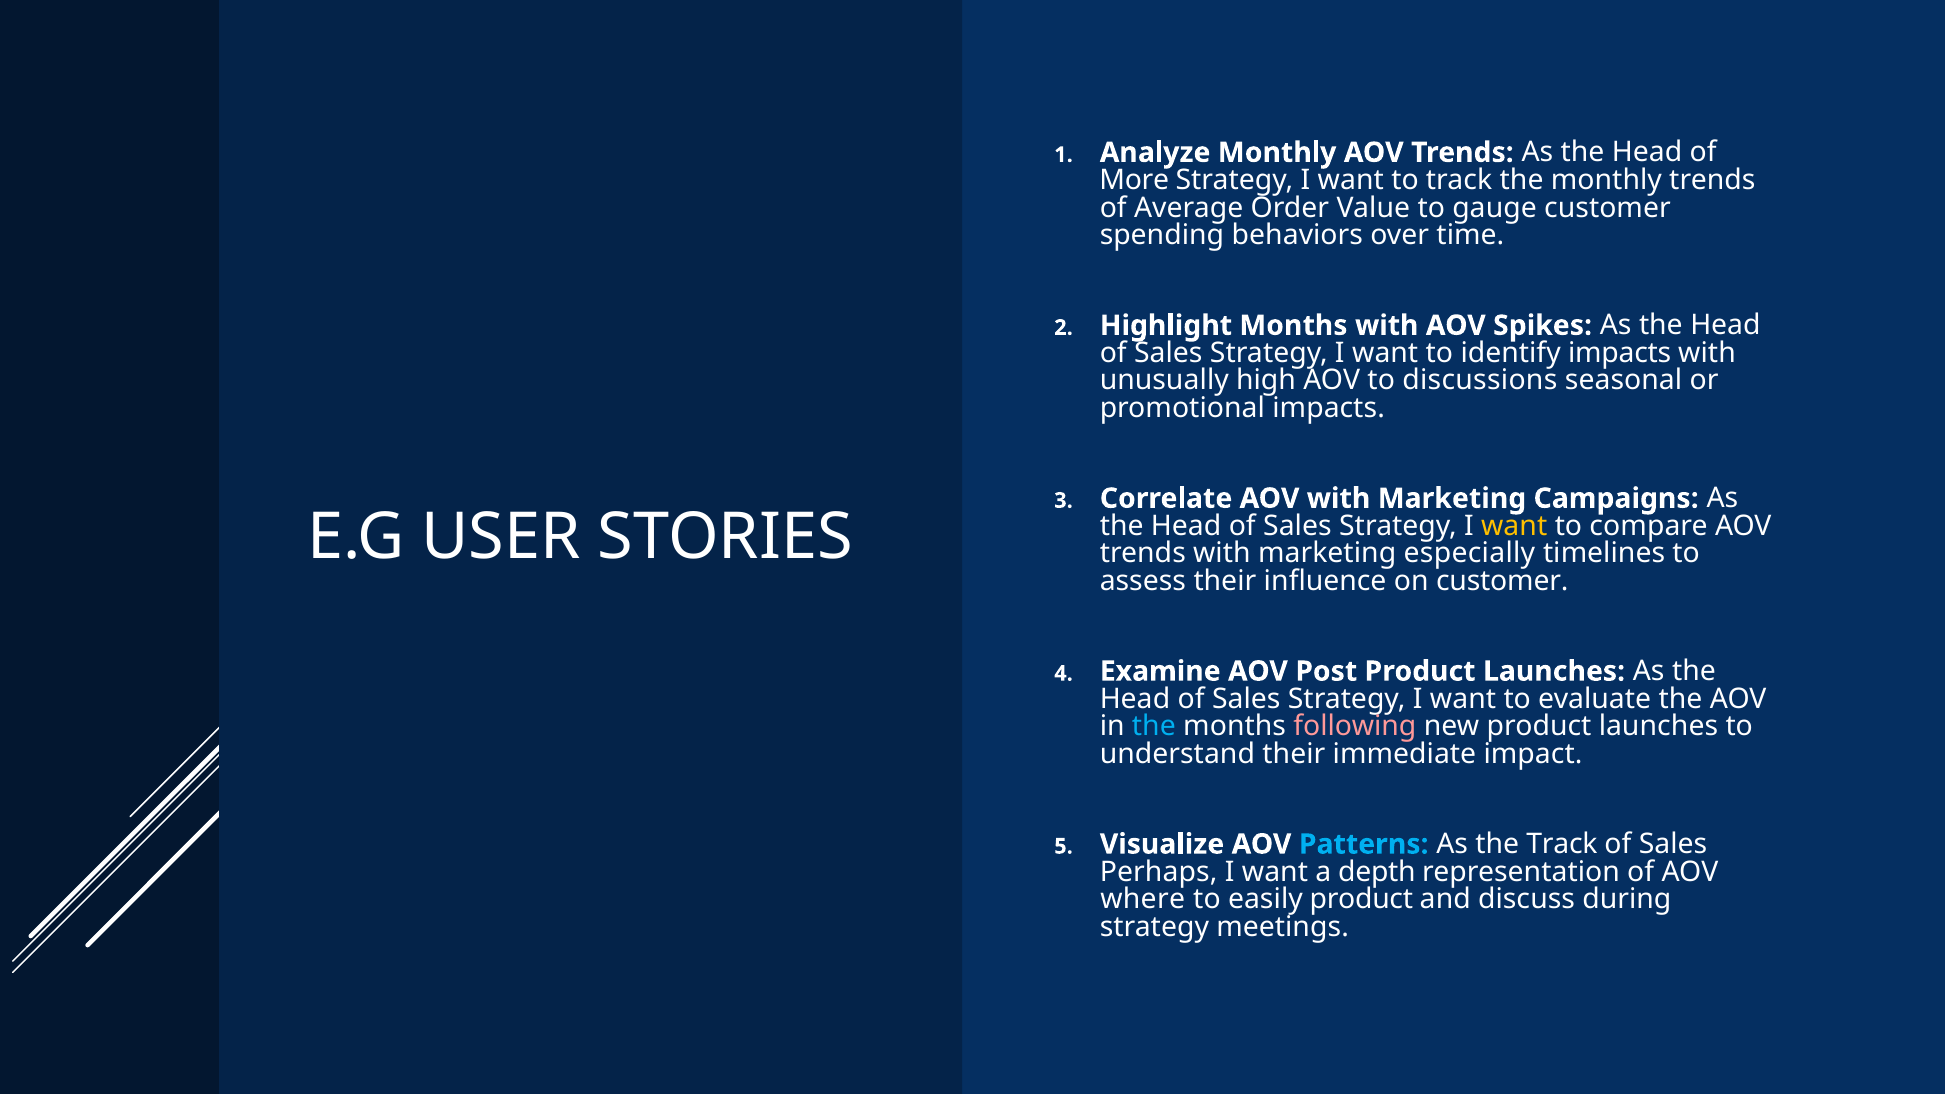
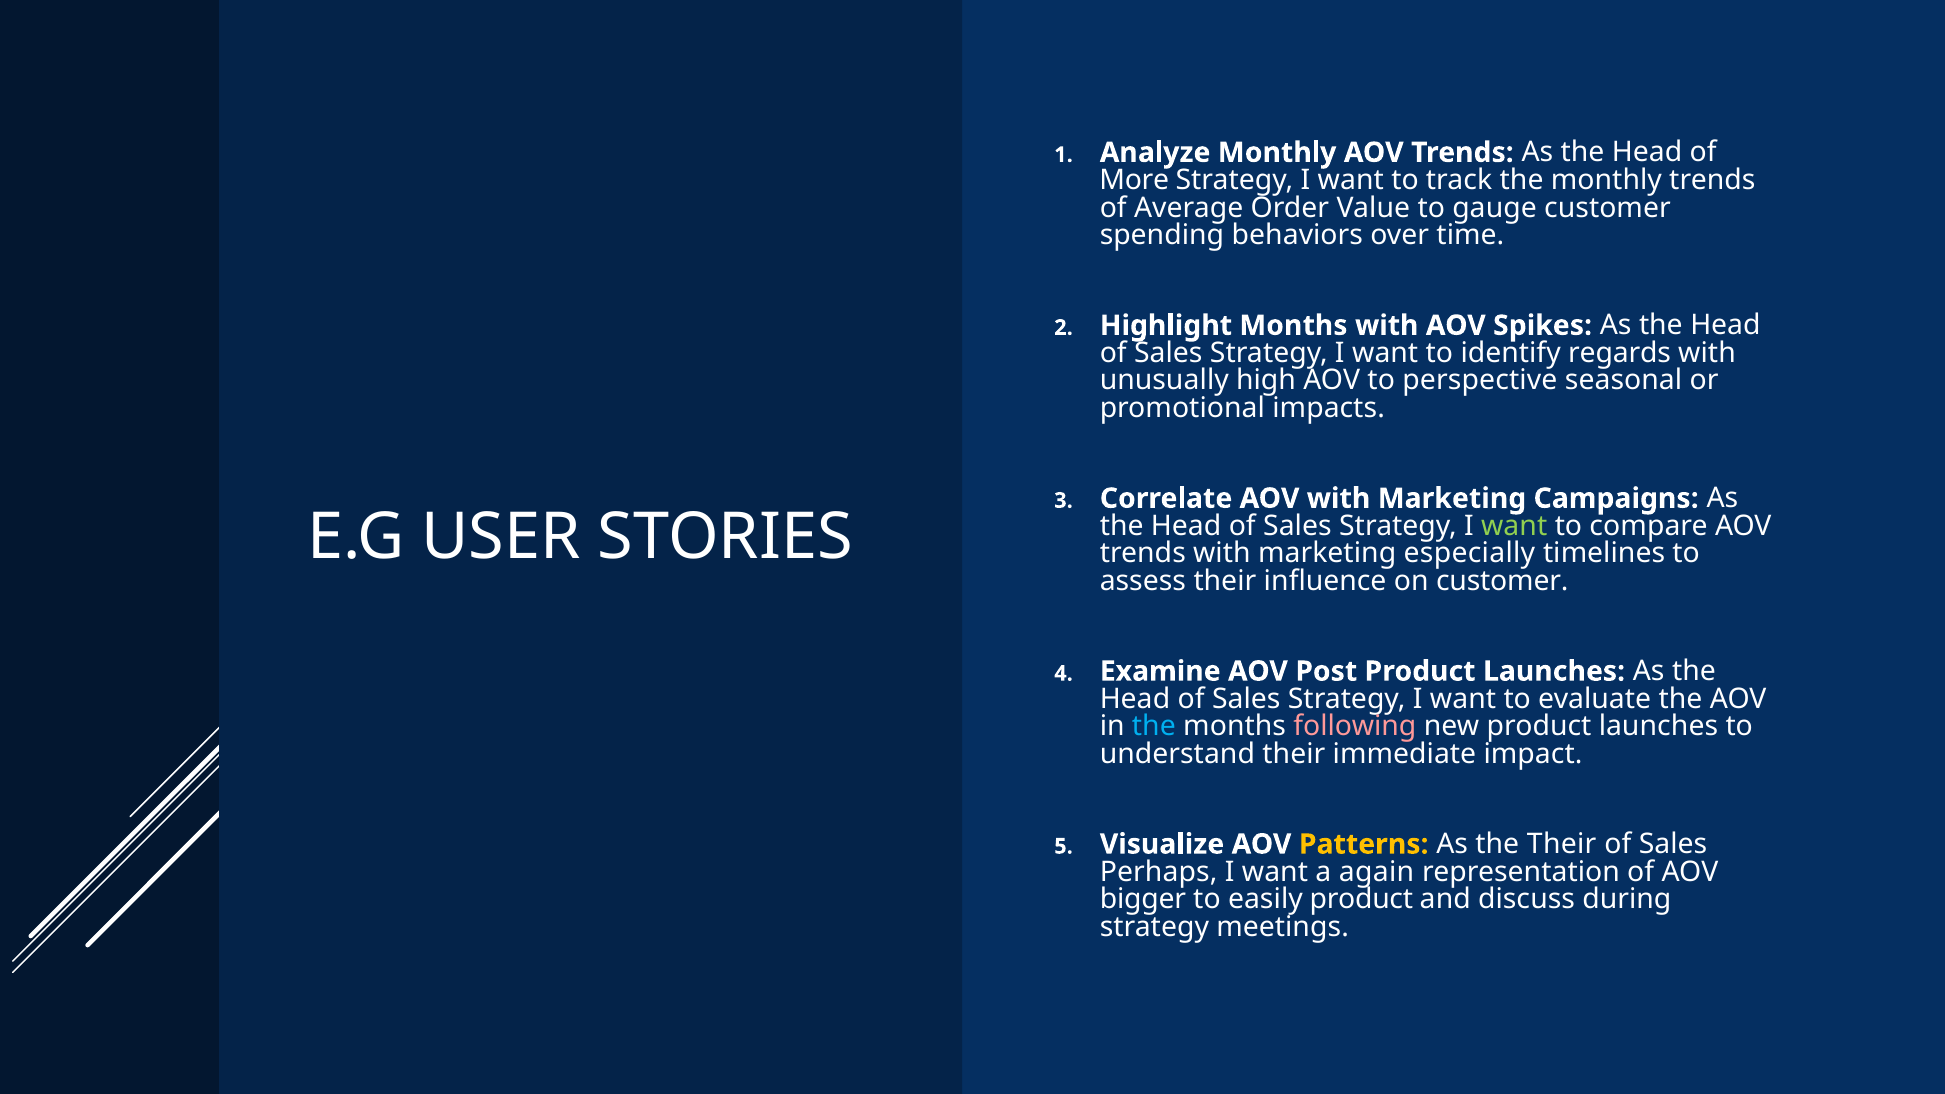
identify impacts: impacts -> regards
discussions: discussions -> perspective
want at (1514, 526) colour: yellow -> light green
Patterns colour: light blue -> yellow
the Track: Track -> Their
depth: depth -> again
where: where -> bigger
